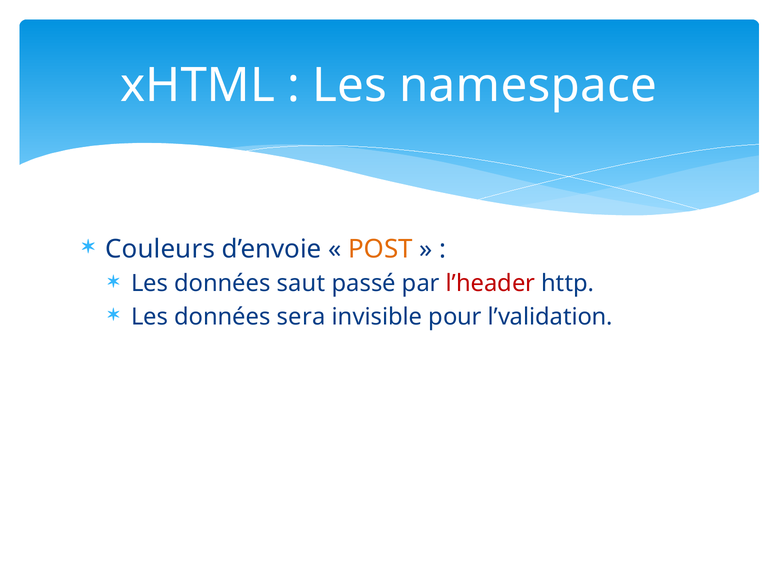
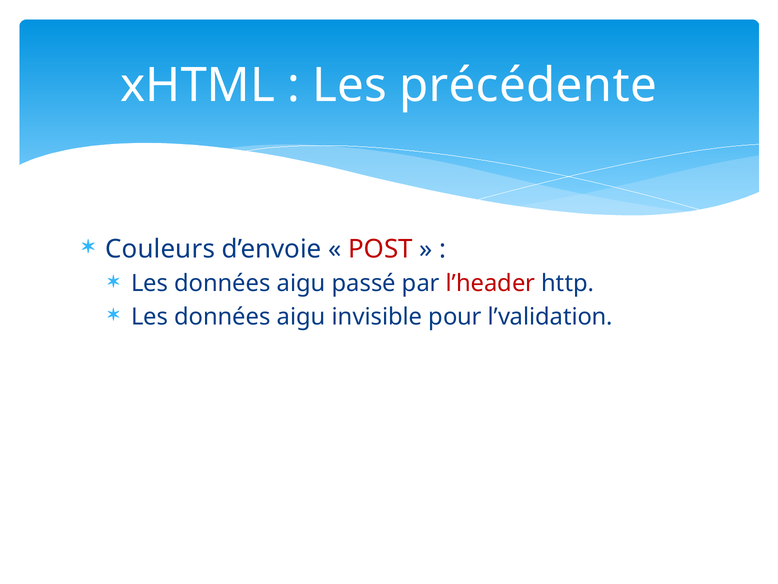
namespace: namespace -> précédente
POST colour: orange -> red
saut at (301, 283): saut -> aigu
sera at (301, 317): sera -> aigu
